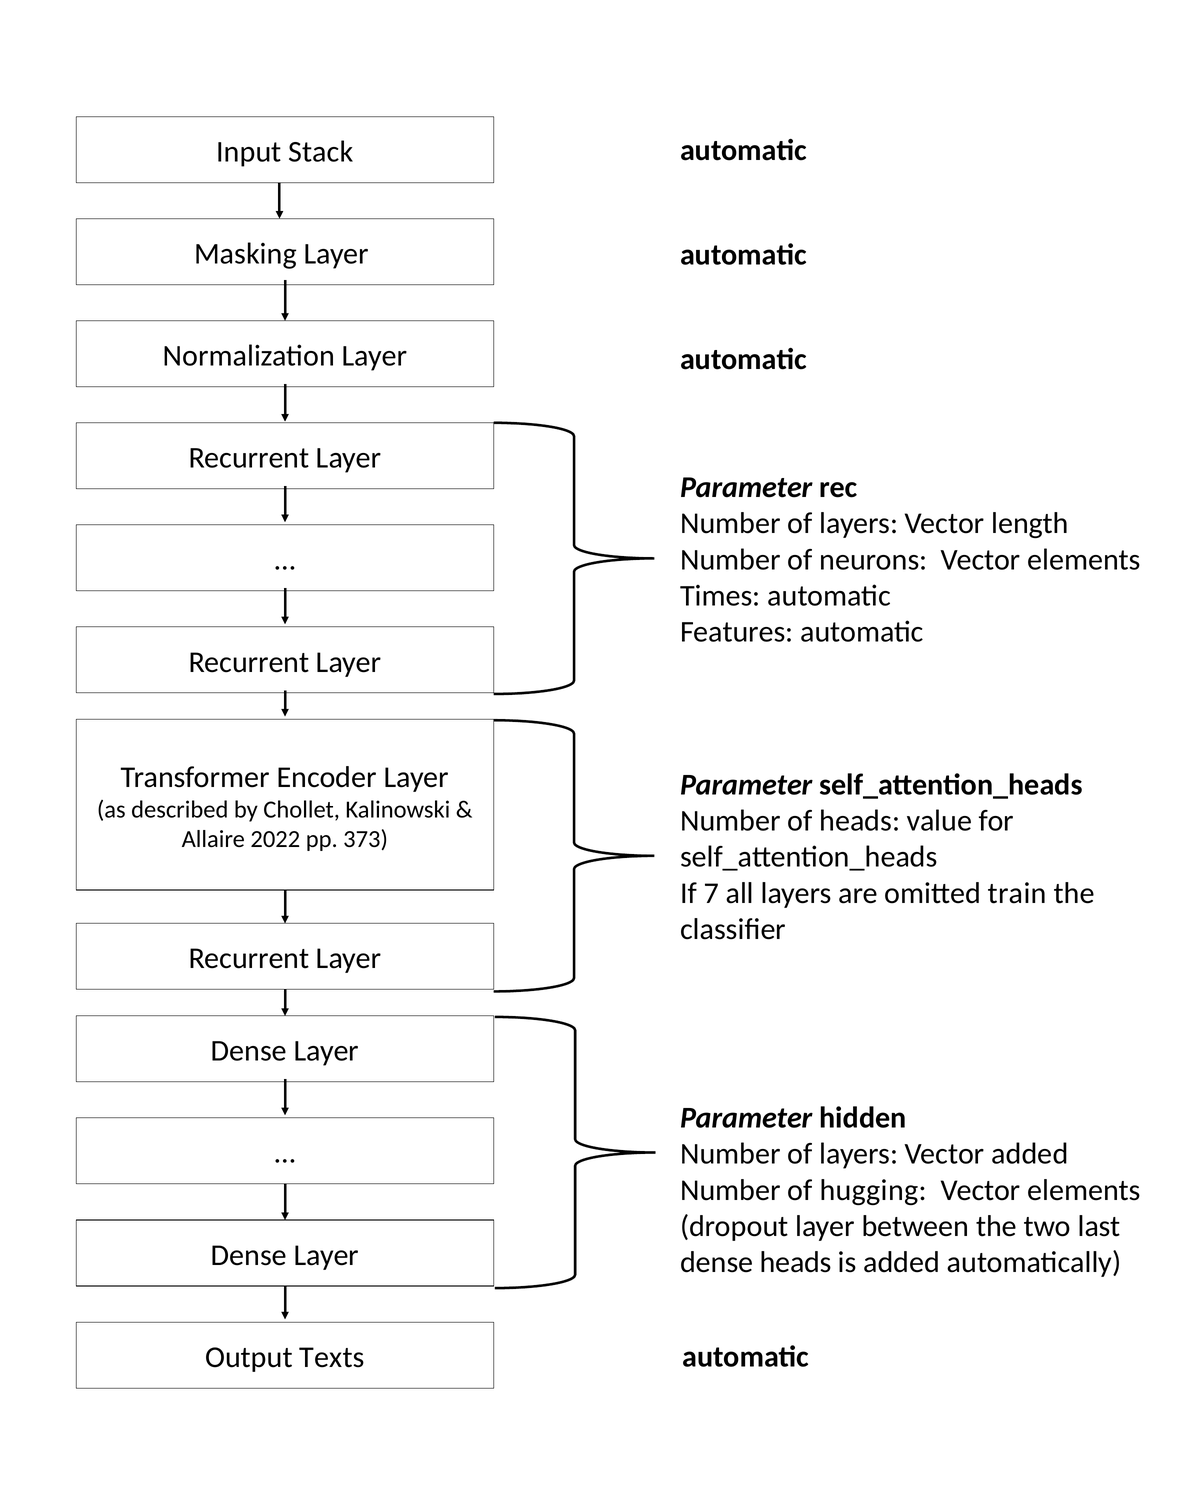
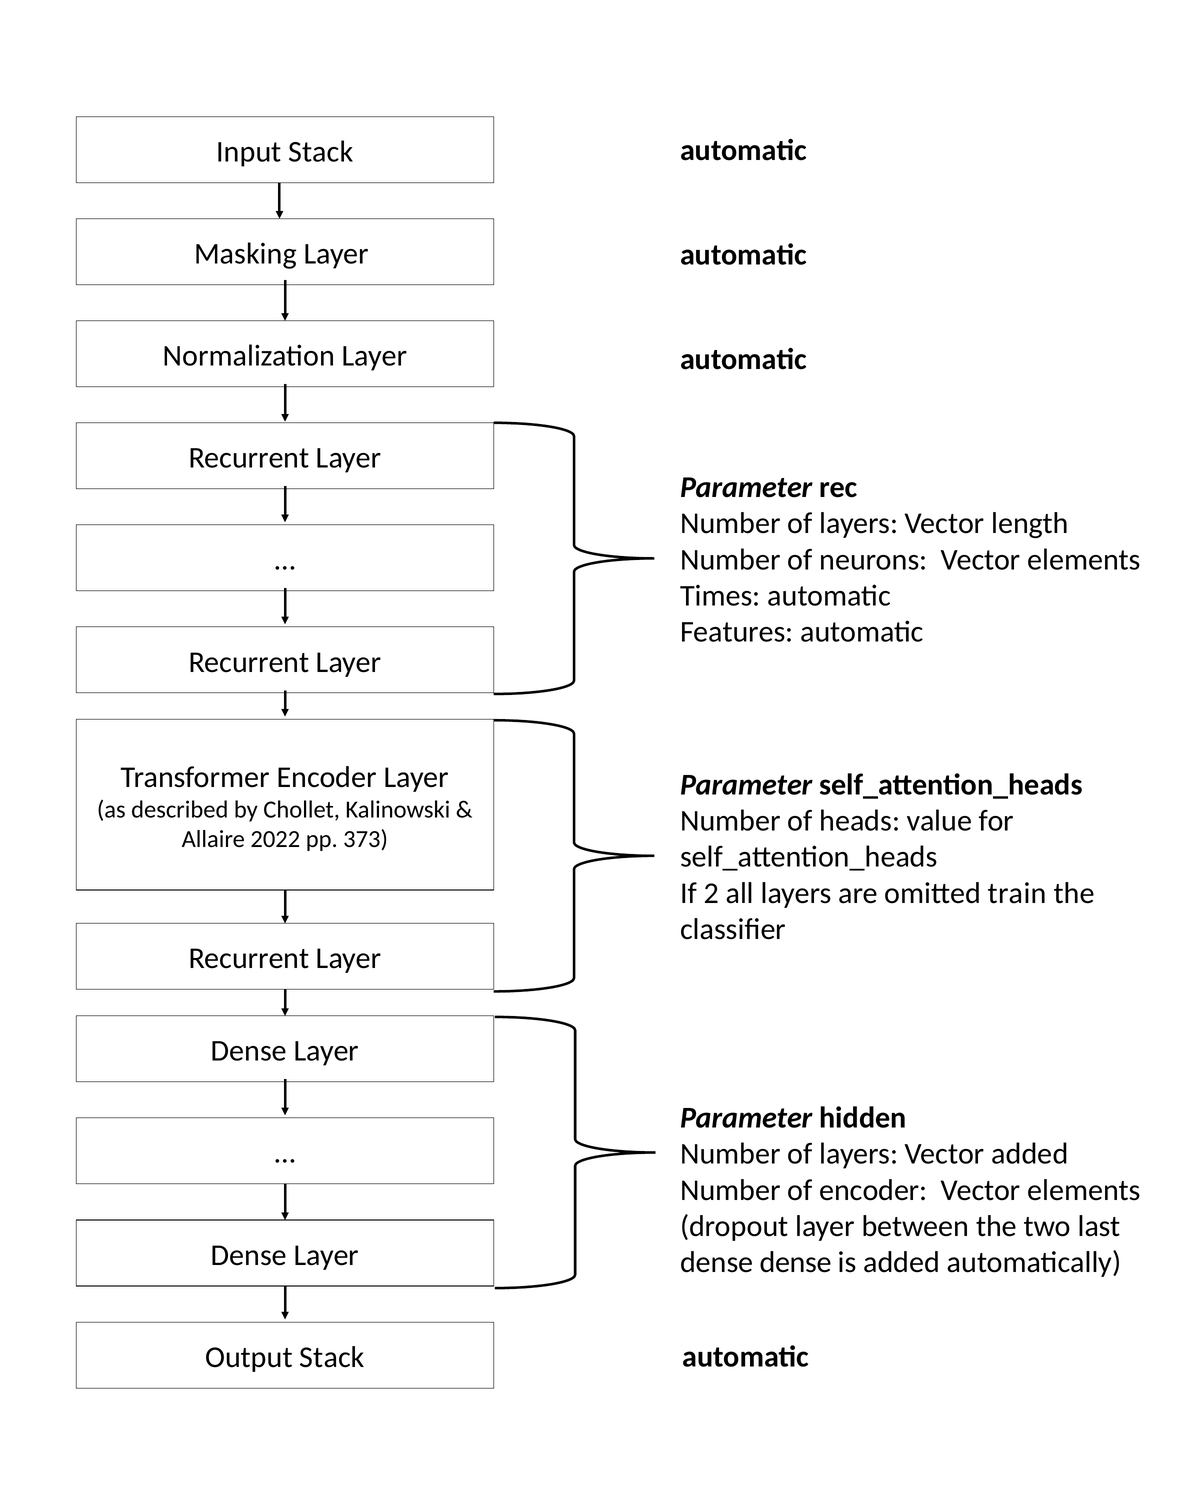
7: 7 -> 2
of hugging: hugging -> encoder
dense heads: heads -> dense
Output Texts: Texts -> Stack
